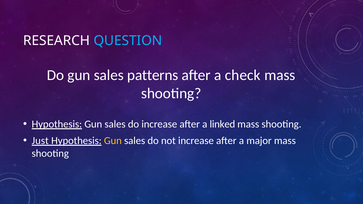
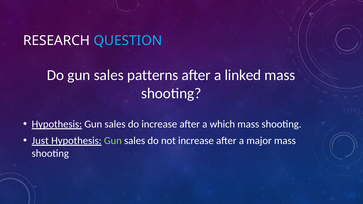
check: check -> linked
linked: linked -> which
Gun at (113, 141) colour: yellow -> light green
